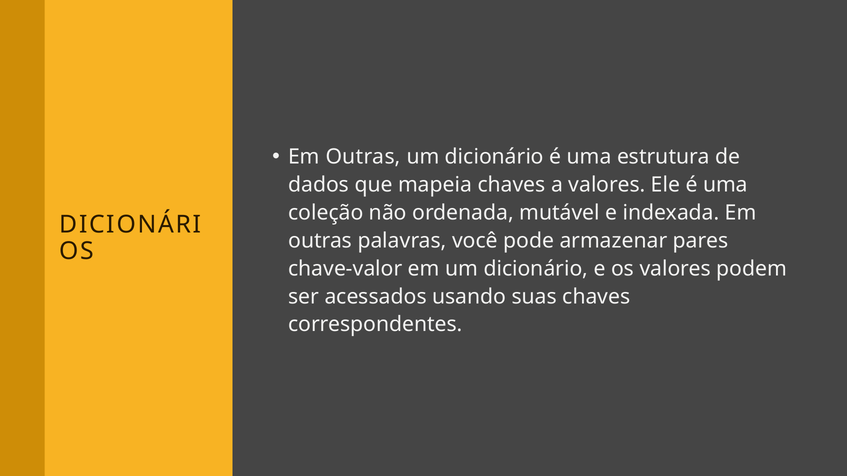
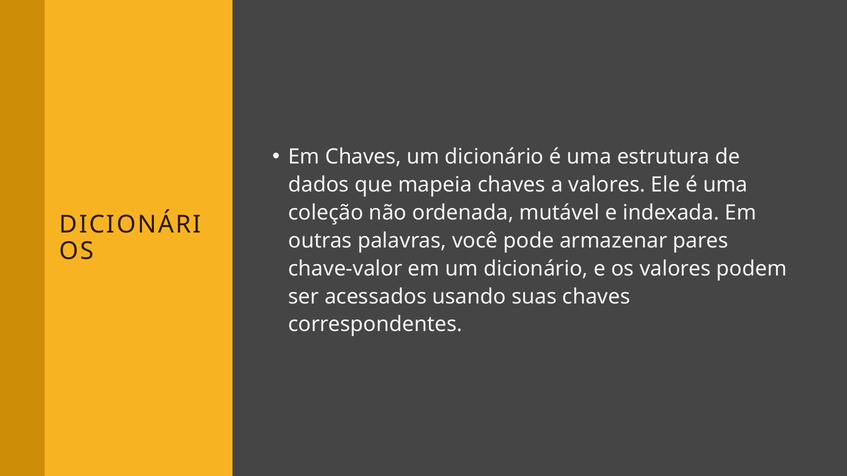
Outras at (363, 157): Outras -> Chaves
